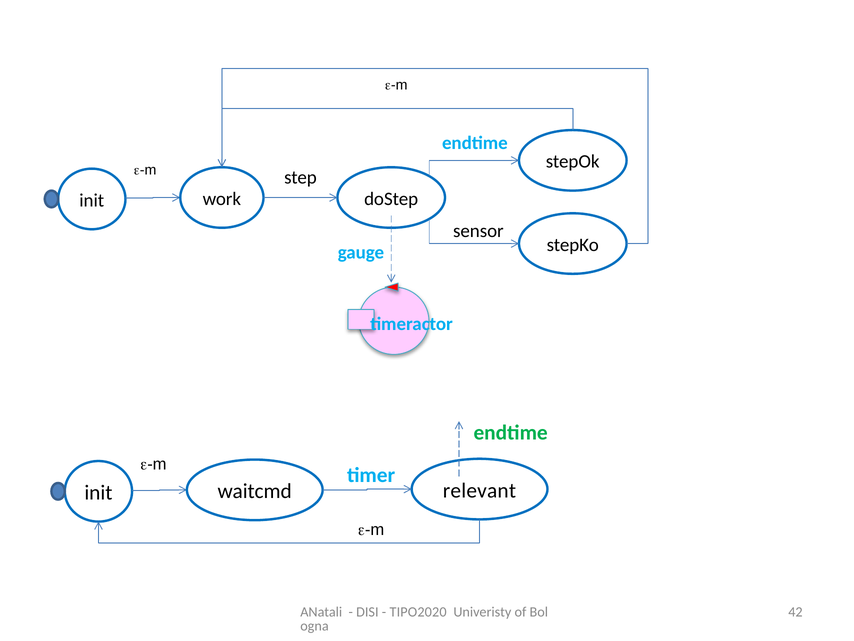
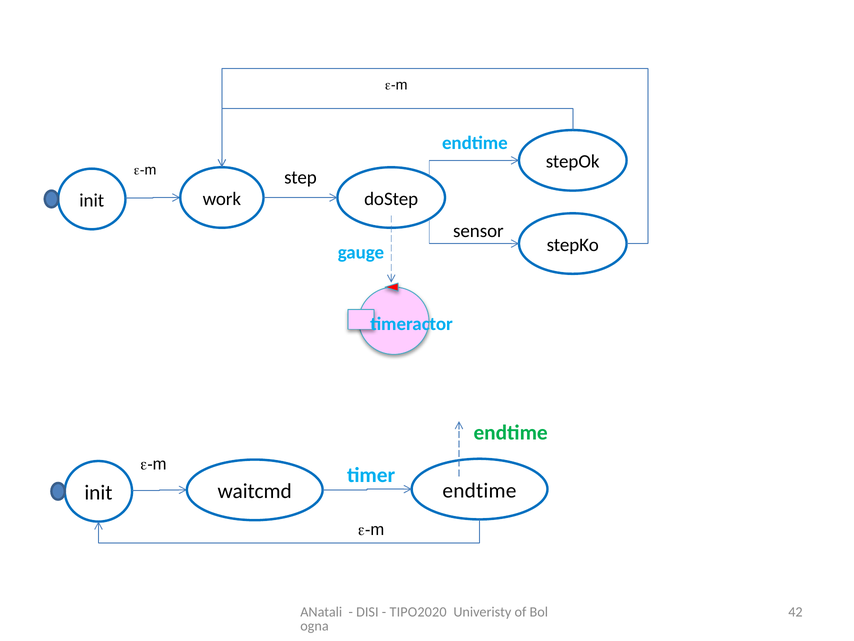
relevant at (479, 490): relevant -> endtime
